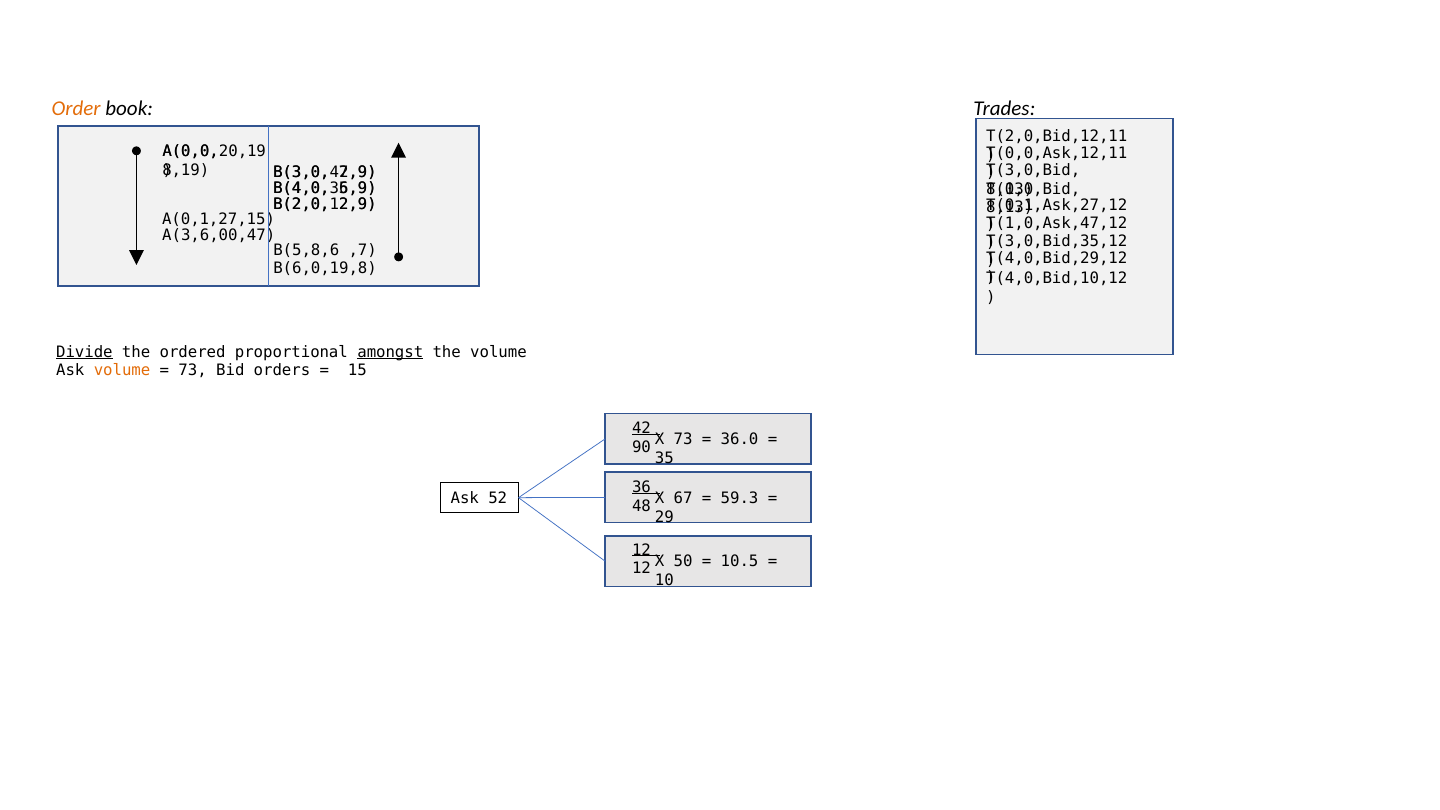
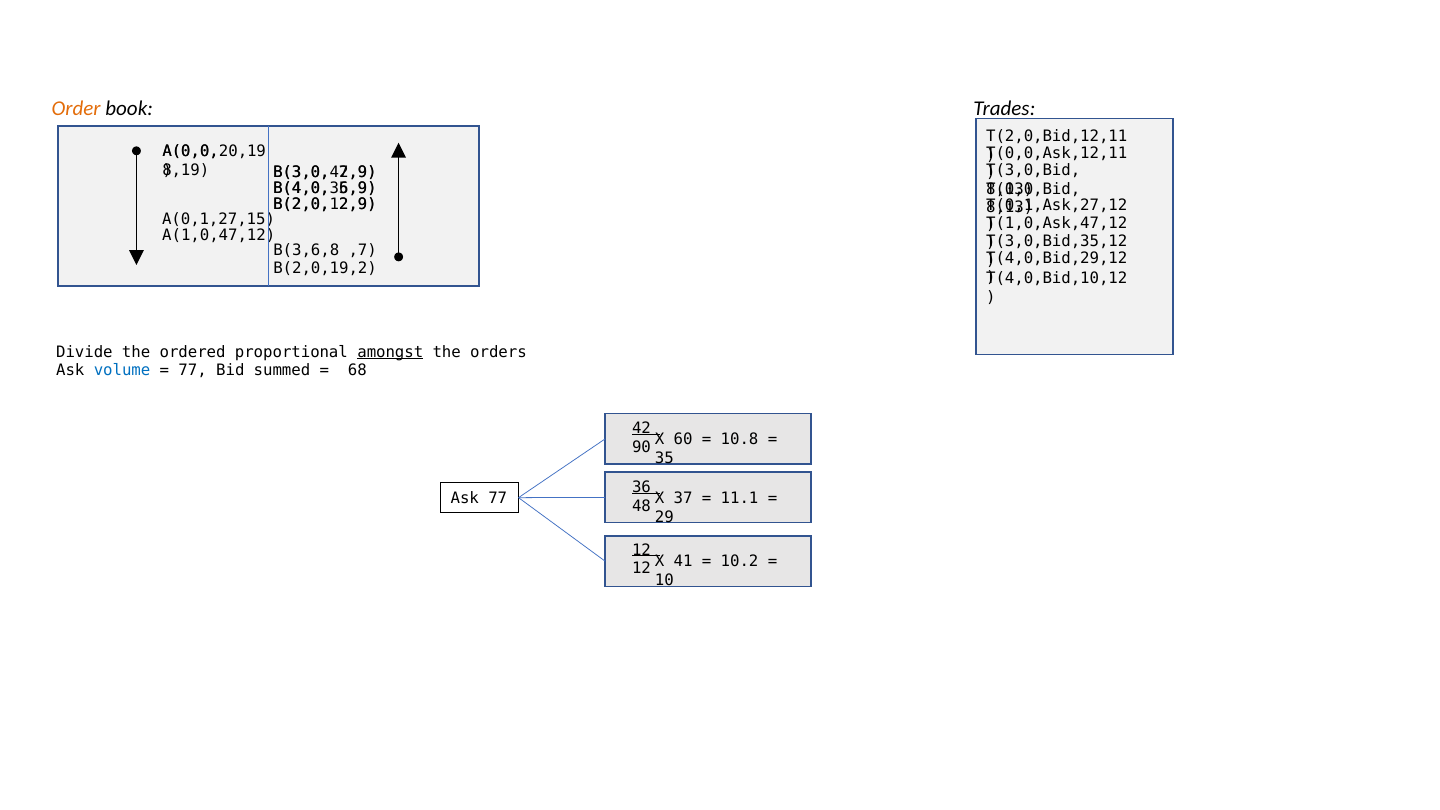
A(3,6,00,47: A(3,6,00,47 -> A(1,0,47,12
B(5,8,6: B(5,8,6 -> B(3,6,8
B(6,0,19,8: B(6,0,19,8 -> B(2,0,19,2
Divide underline: present -> none
the volume: volume -> orders
volume at (122, 370) colour: orange -> blue
73 at (193, 370): 73 -> 77
orders: orders -> summed
15: 15 -> 68
X 73: 73 -> 60
36.0: 36.0 -> 10.8
Ask 52: 52 -> 77
67: 67 -> 37
59.3: 59.3 -> 11.1
50: 50 -> 41
10.5: 10.5 -> 10.2
